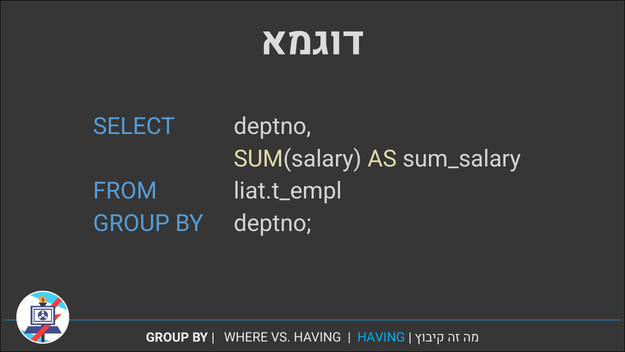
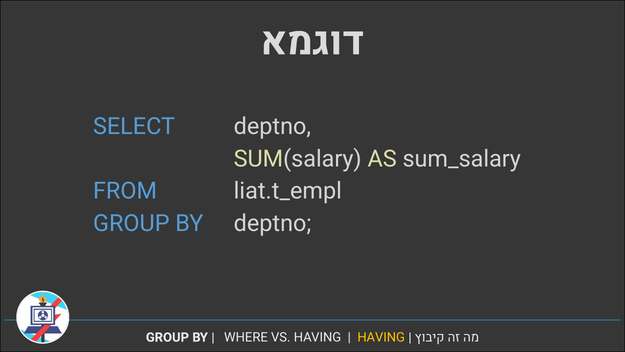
HAVING at (381, 337) colour: light blue -> yellow
